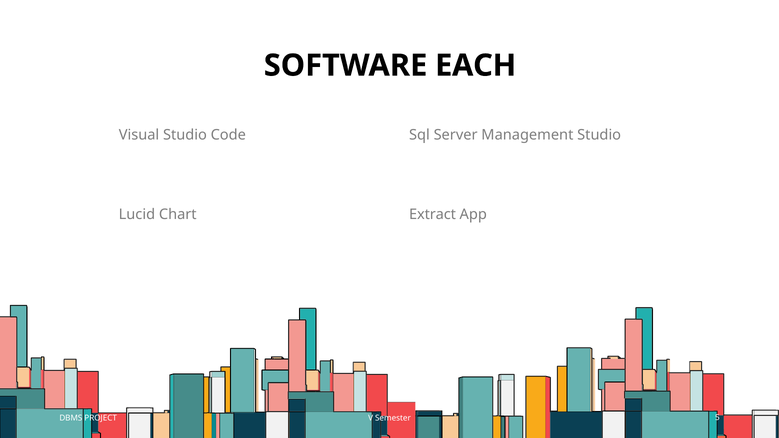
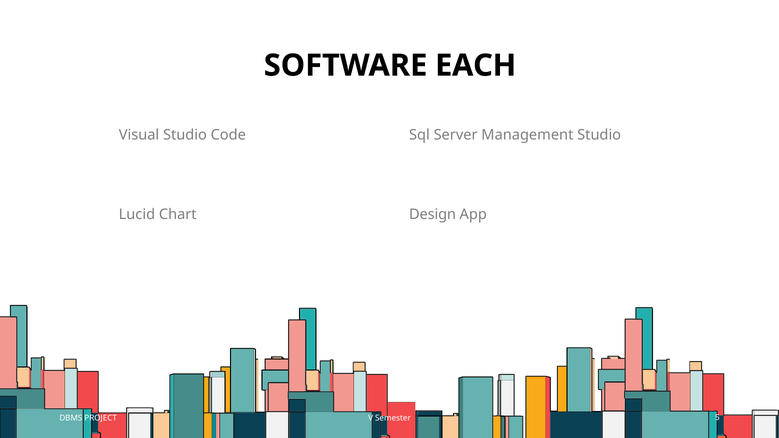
Extract: Extract -> Design
